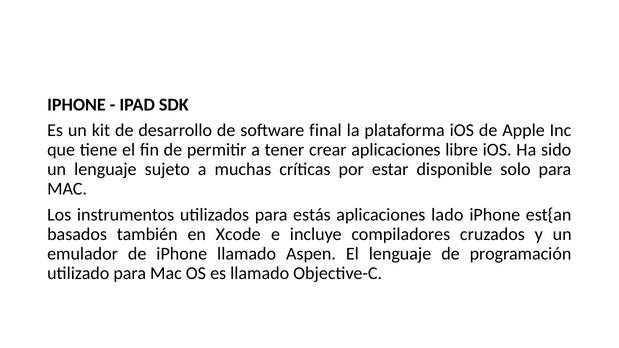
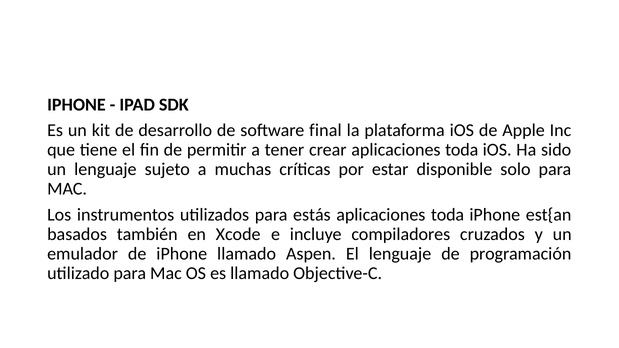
crear aplicaciones libre: libre -> toda
lado at (447, 215): lado -> toda
